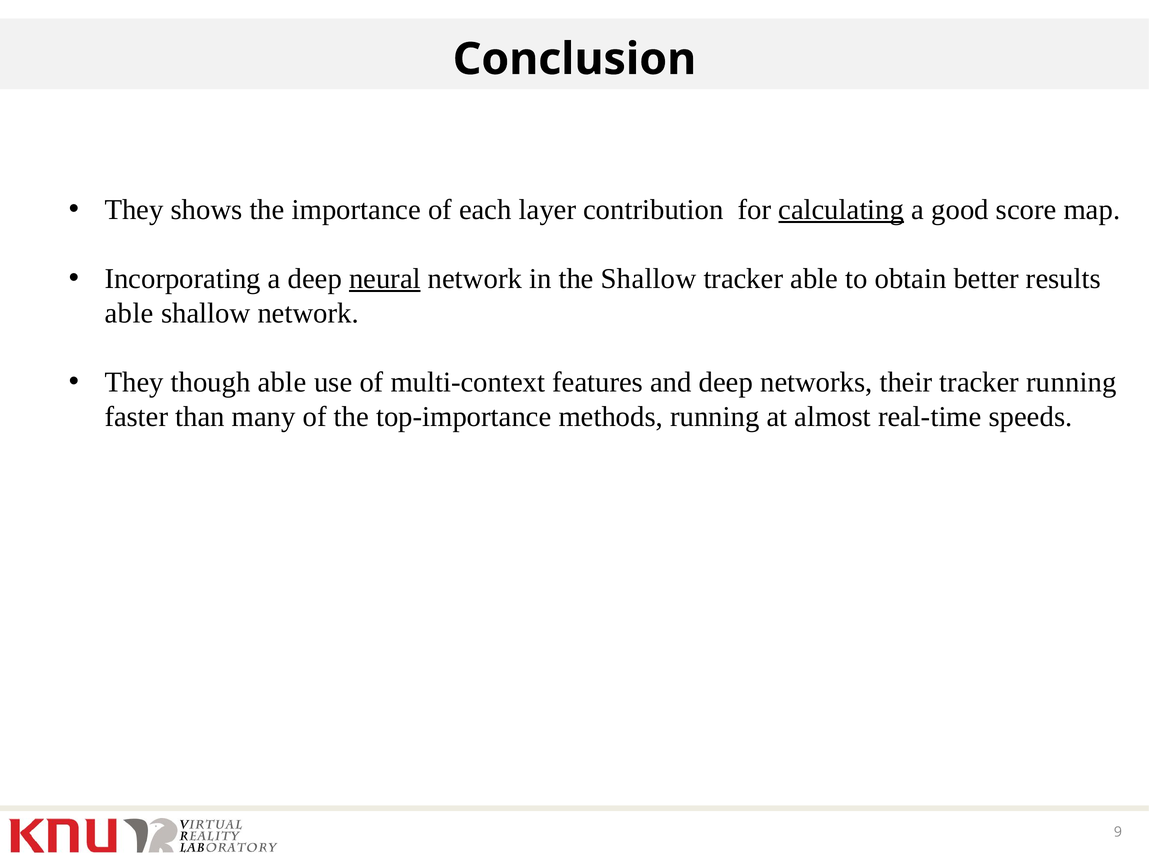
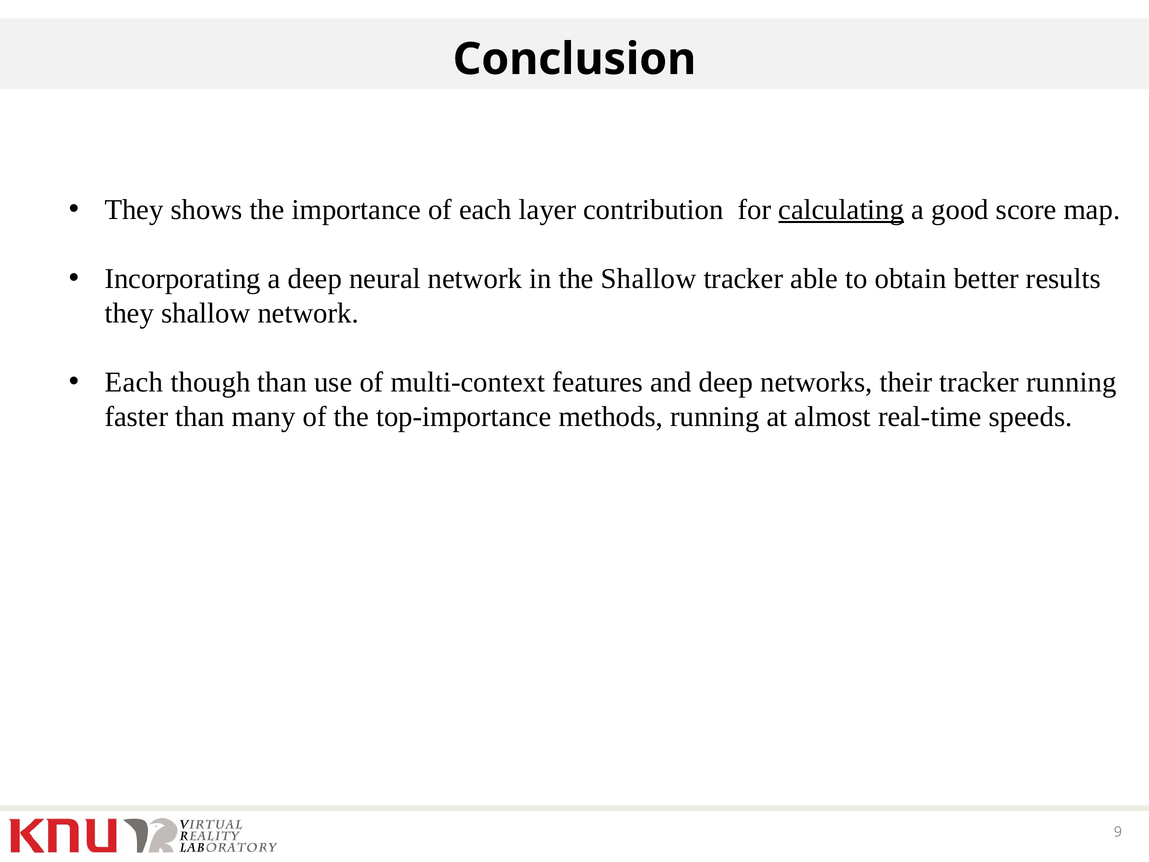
neural underline: present -> none
able at (129, 313): able -> they
They at (134, 382): They -> Each
though able: able -> than
